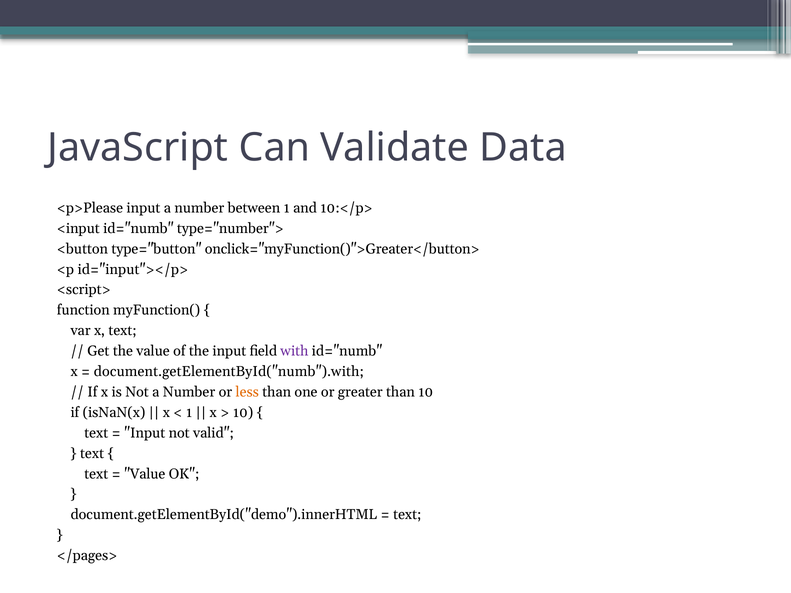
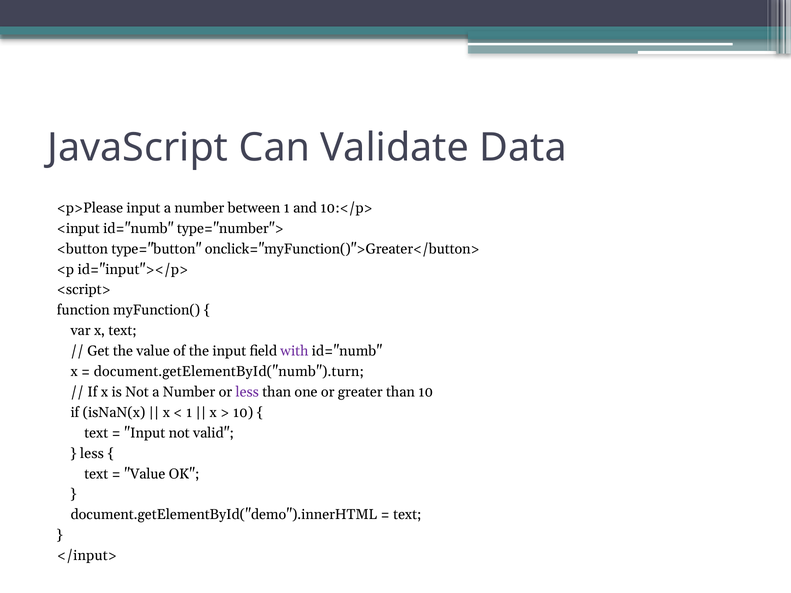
document.getElementById("numb").with: document.getElementById("numb").with -> document.getElementById("numb").turn
less at (247, 392) colour: orange -> purple
text at (92, 454): text -> less
</pages>: </pages> -> </input>
